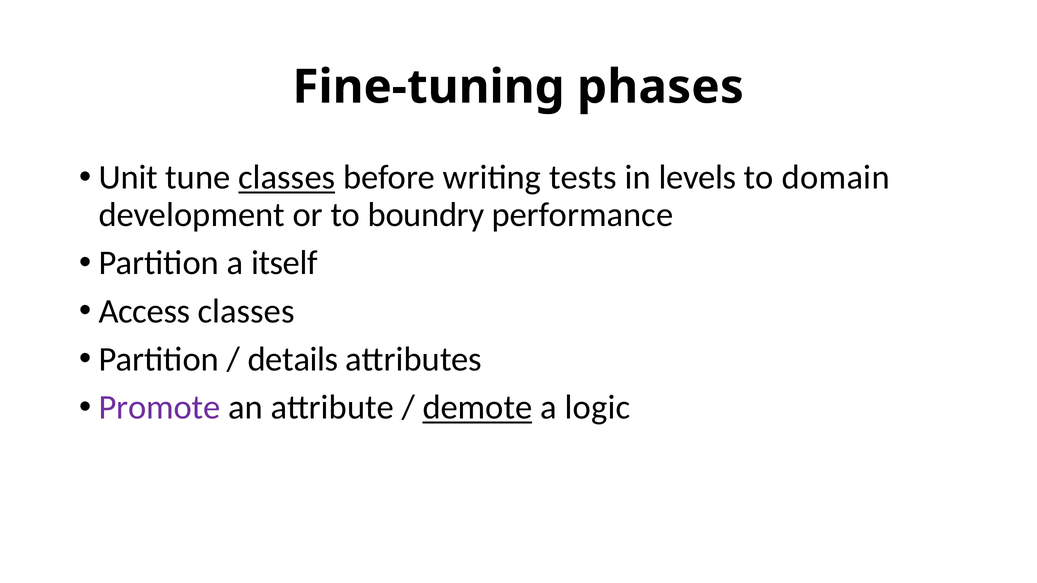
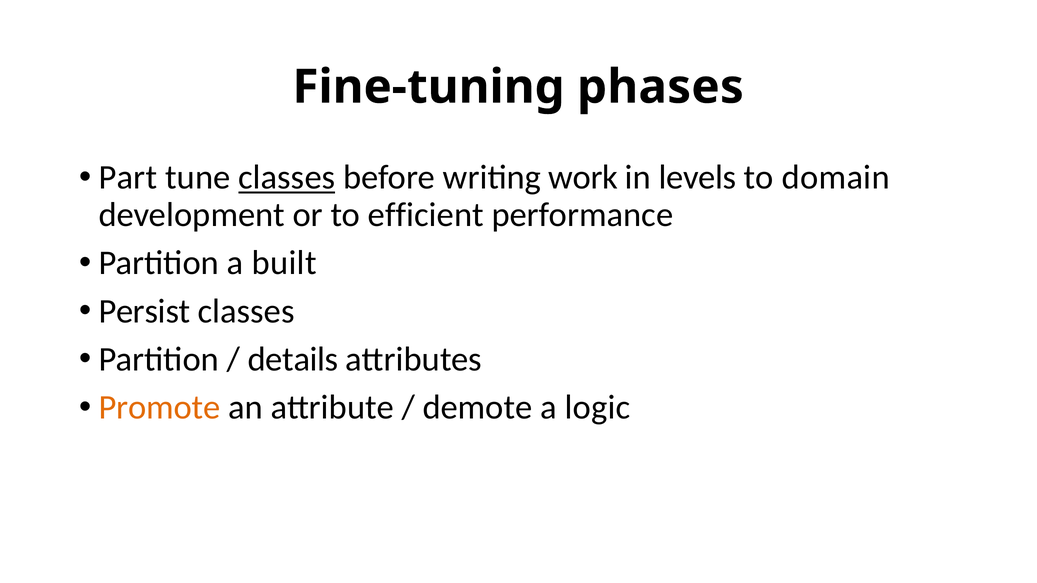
Unit: Unit -> Part
tests: tests -> work
boundry: boundry -> efficient
itself: itself -> built
Access: Access -> Persist
Promote colour: purple -> orange
demote underline: present -> none
